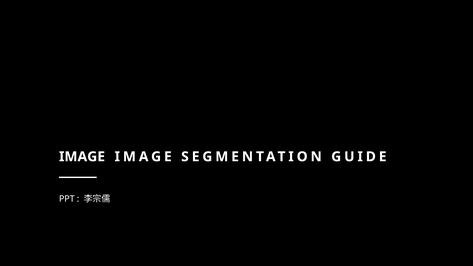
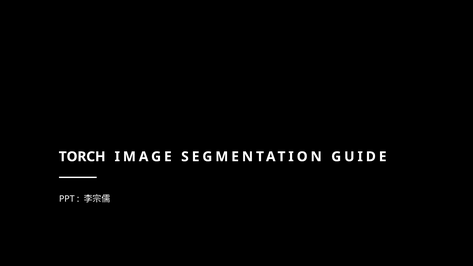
IMAGE at (82, 157): IMAGE -> TORCH
